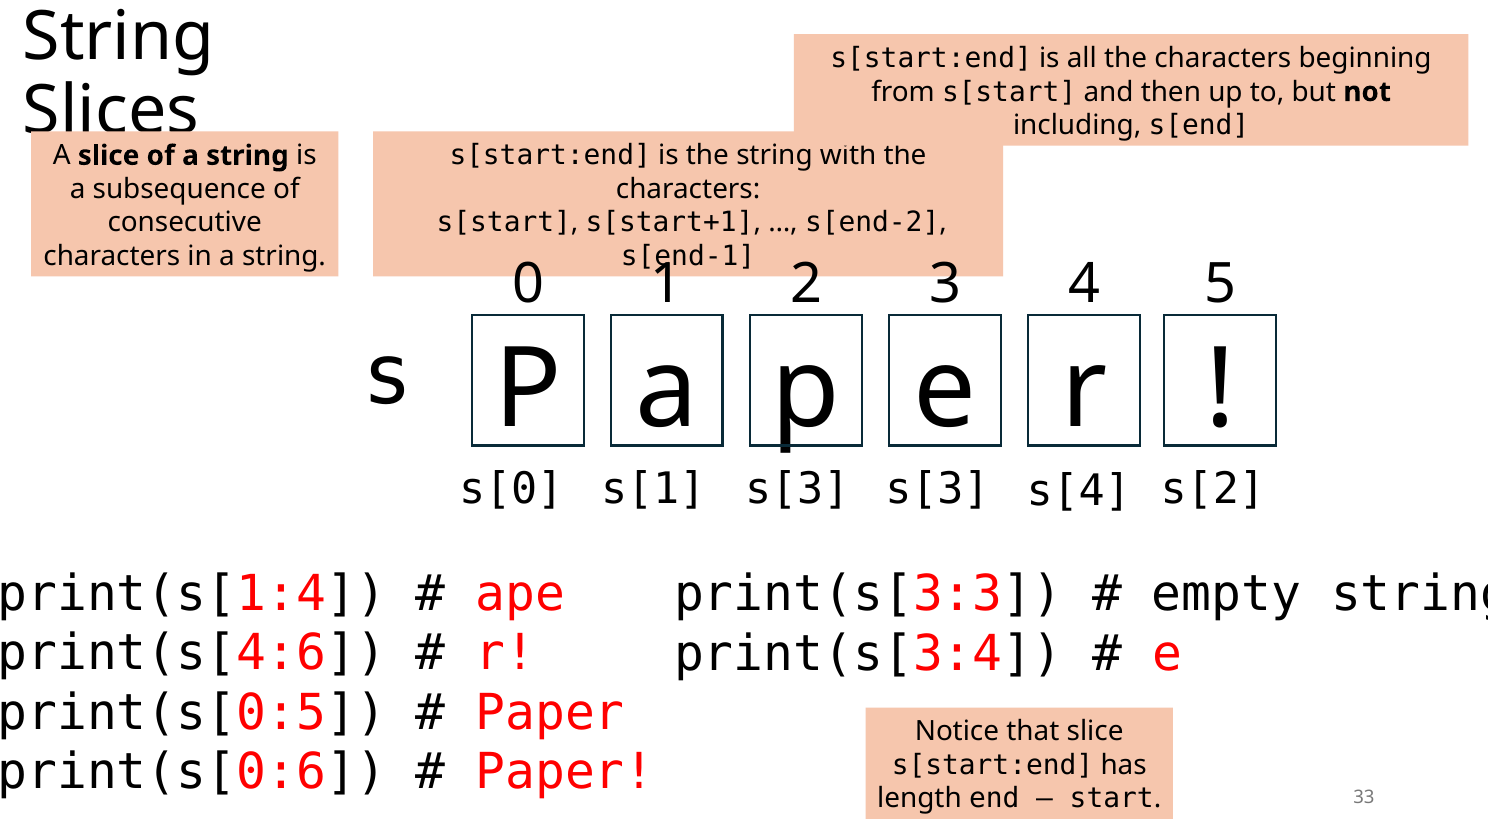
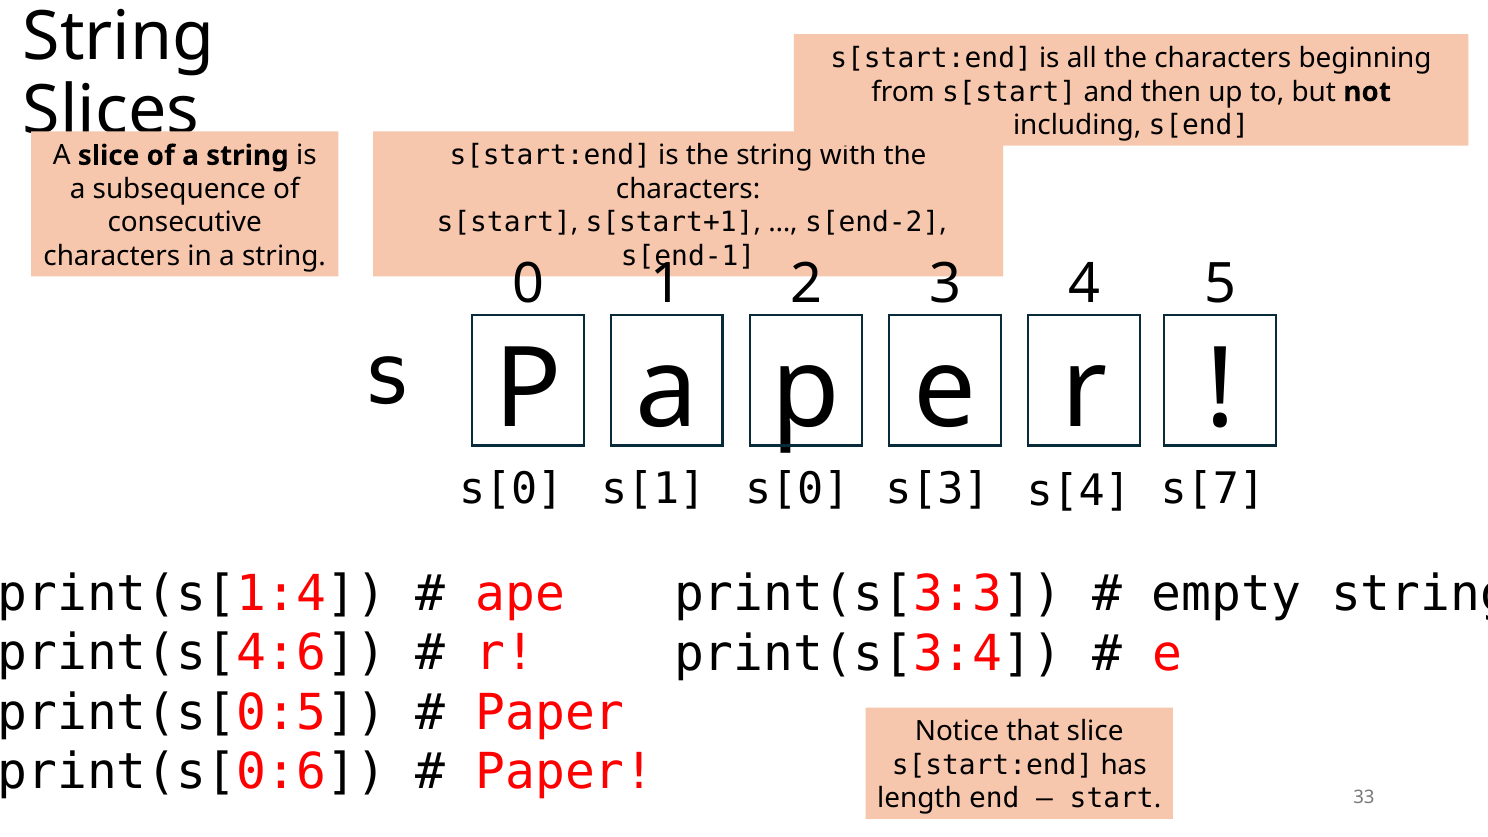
s[1 s[3: s[3 -> s[0
s[2: s[2 -> s[7
